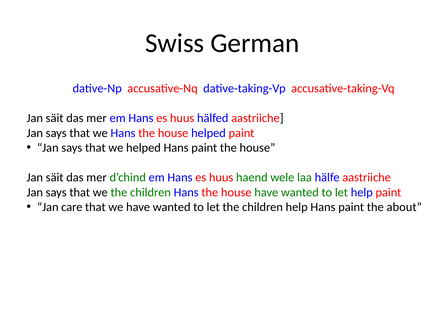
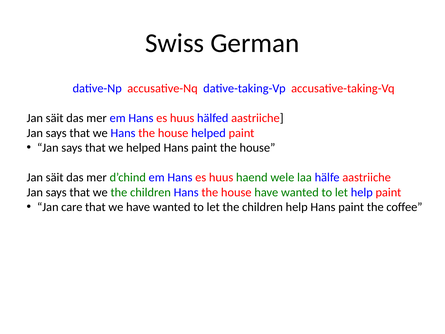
about: about -> coffee
